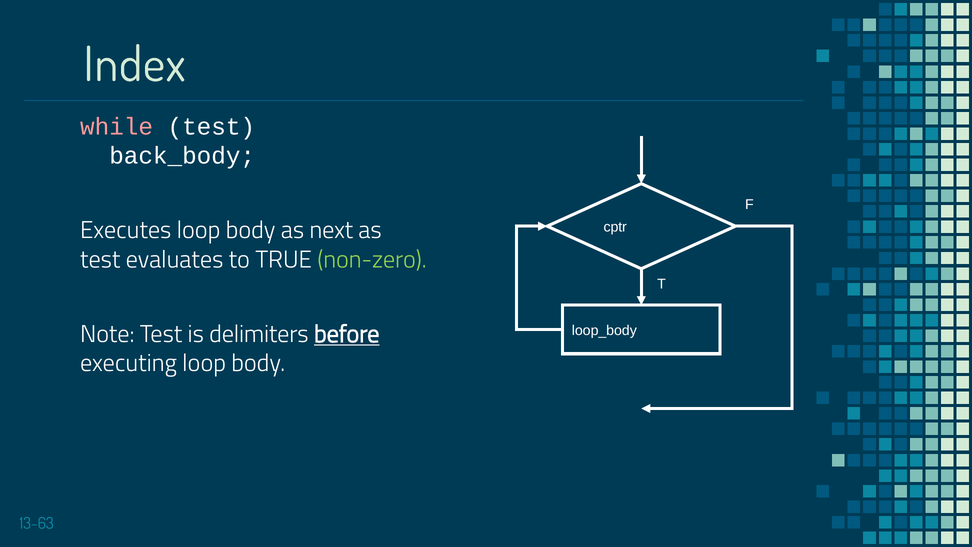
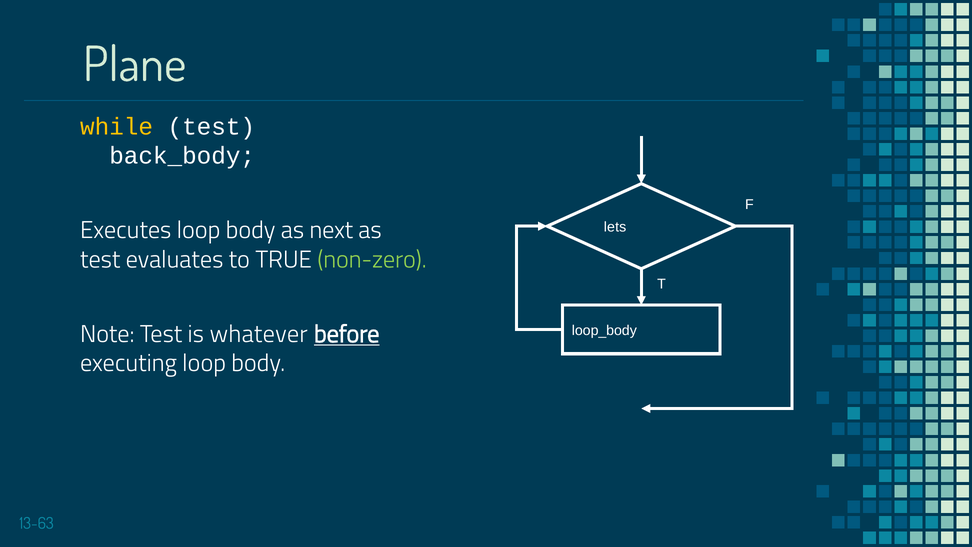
Index: Index -> Plane
while colour: pink -> yellow
cptr: cptr -> lets
delimiters: delimiters -> whatever
